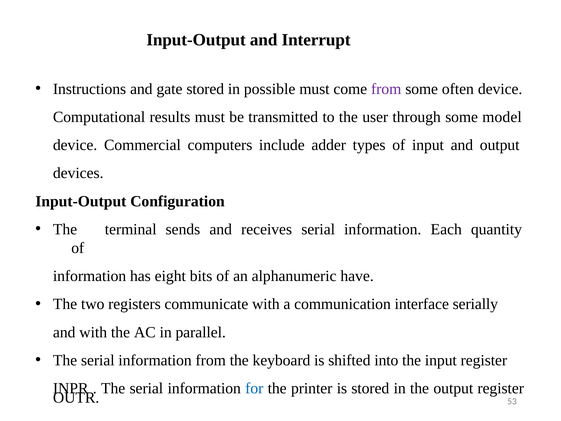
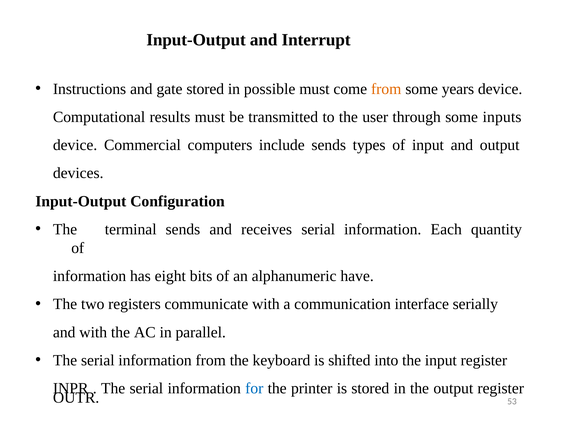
from at (386, 89) colour: purple -> orange
often: often -> years
model: model -> inputs
include adder: adder -> sends
